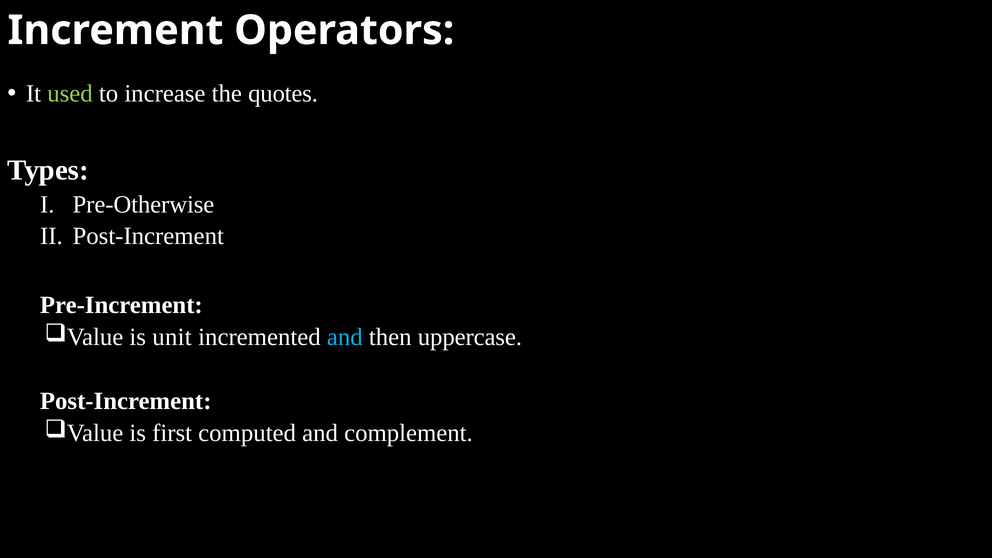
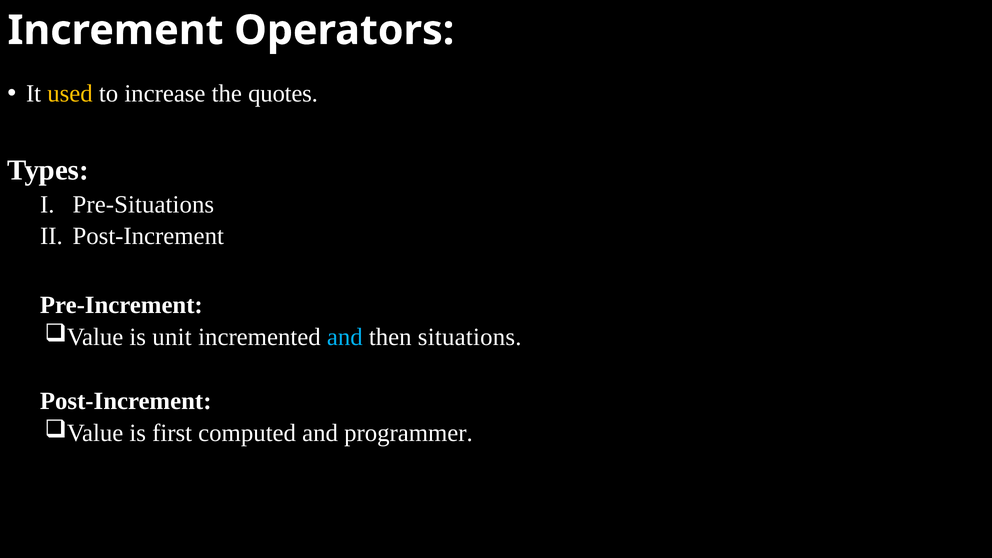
used colour: light green -> yellow
Pre-Otherwise: Pre-Otherwise -> Pre-Situations
uppercase: uppercase -> situations
complement: complement -> programmer
